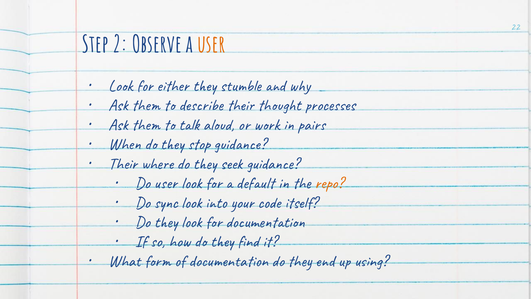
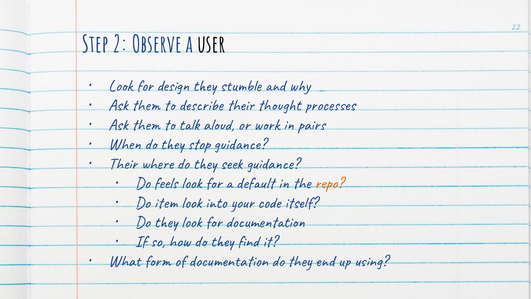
user at (211, 45) colour: orange -> black
either: either -> design
Do user: user -> feels
sync: sync -> item
